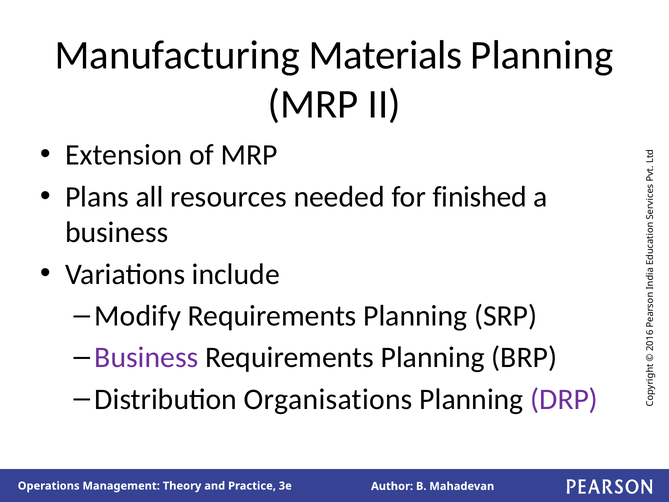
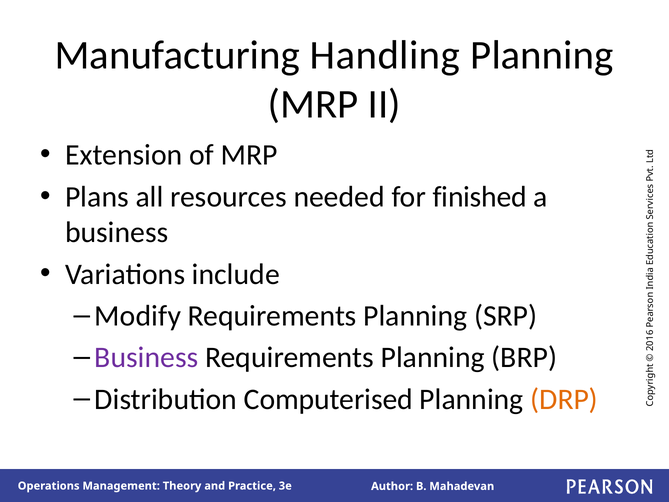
Materials: Materials -> Handling
Organisations: Organisations -> Computerised
DRP colour: purple -> orange
